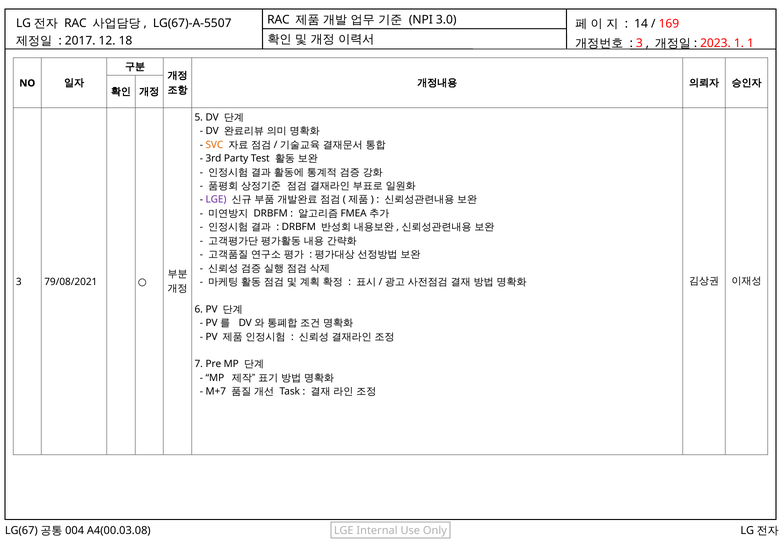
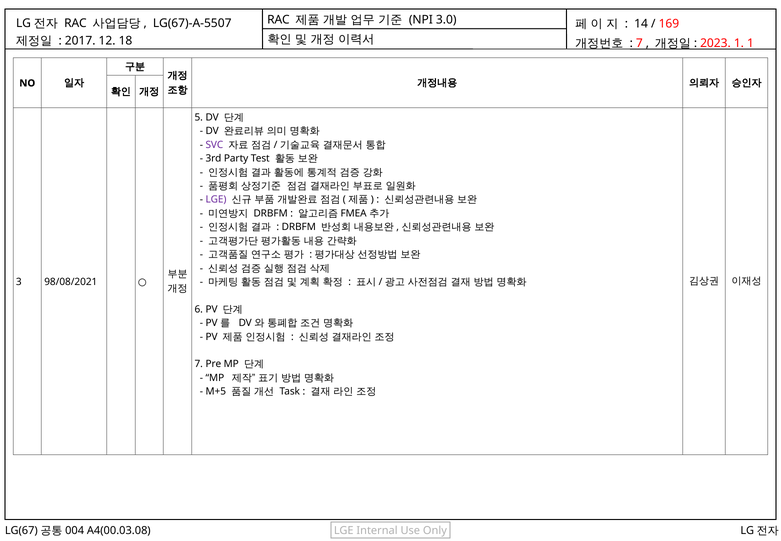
3 at (639, 43): 3 -> 7
SVC colour: orange -> purple
79/08/2021: 79/08/2021 -> 98/08/2021
M+7: M+7 -> M+5
